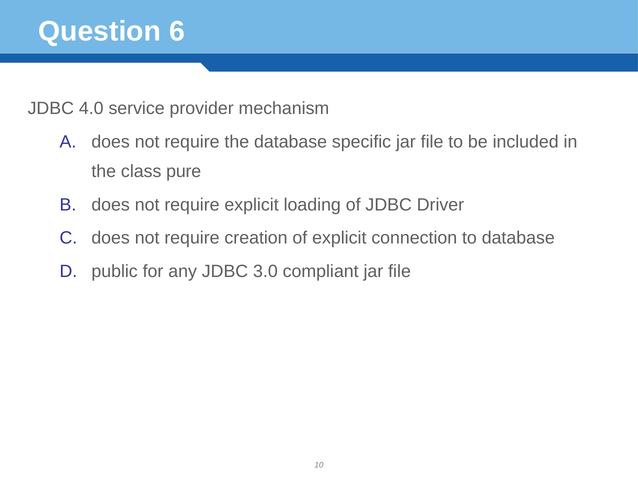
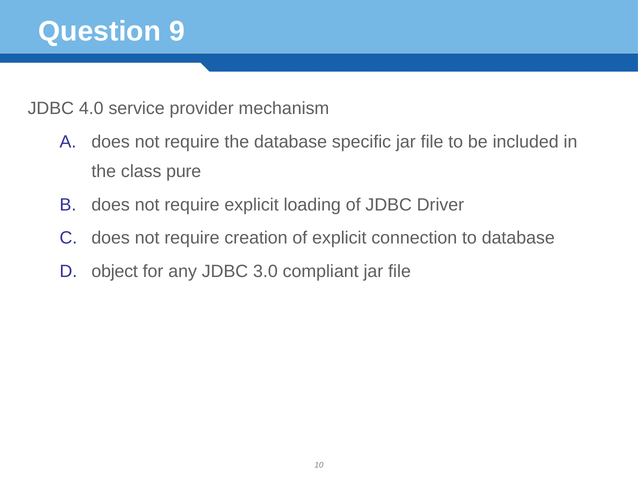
6: 6 -> 9
public: public -> object
